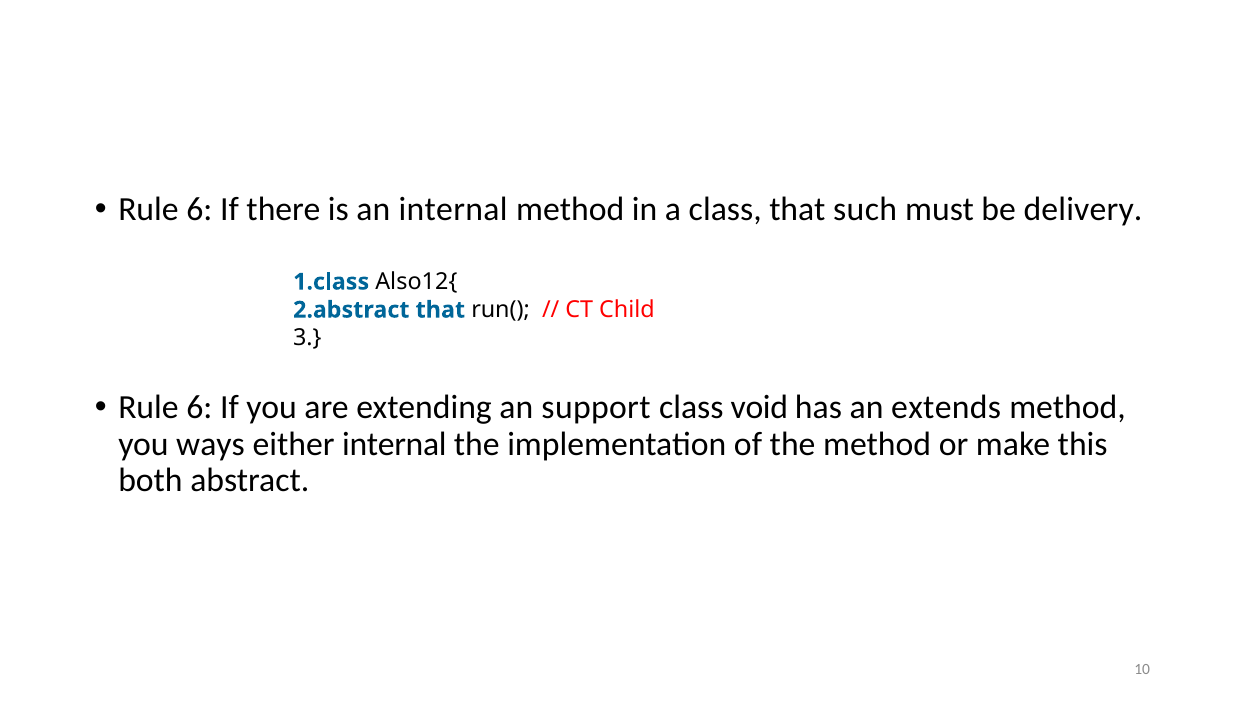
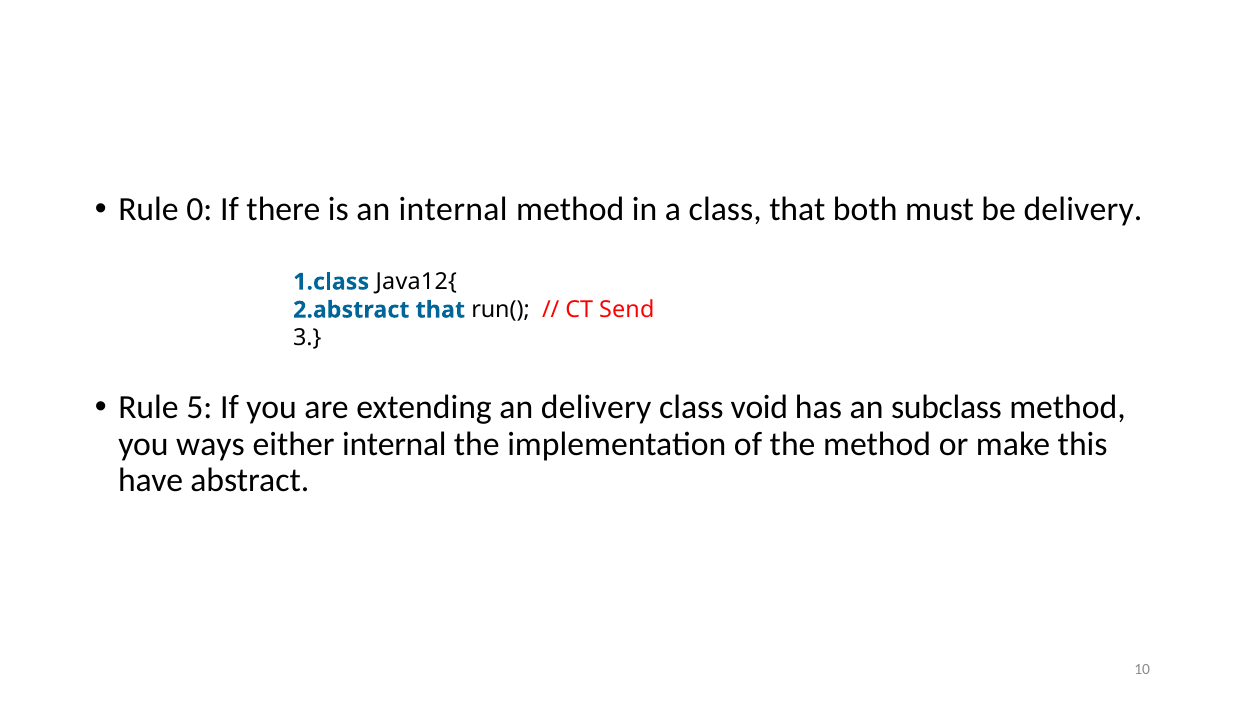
6 at (199, 209): 6 -> 0
such: such -> both
Also12{: Also12{ -> Java12{
Child: Child -> Send
6 at (199, 407): 6 -> 5
an support: support -> delivery
extends: extends -> subclass
both: both -> have
